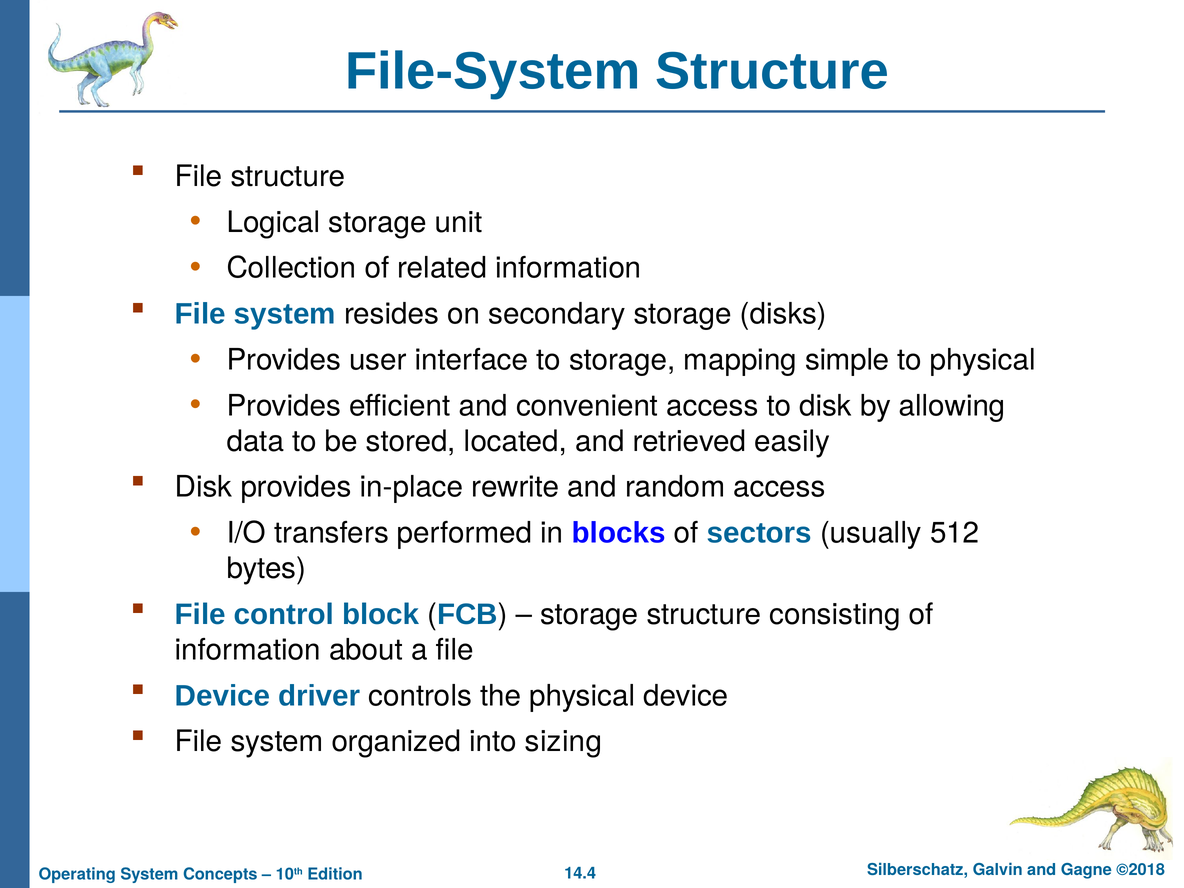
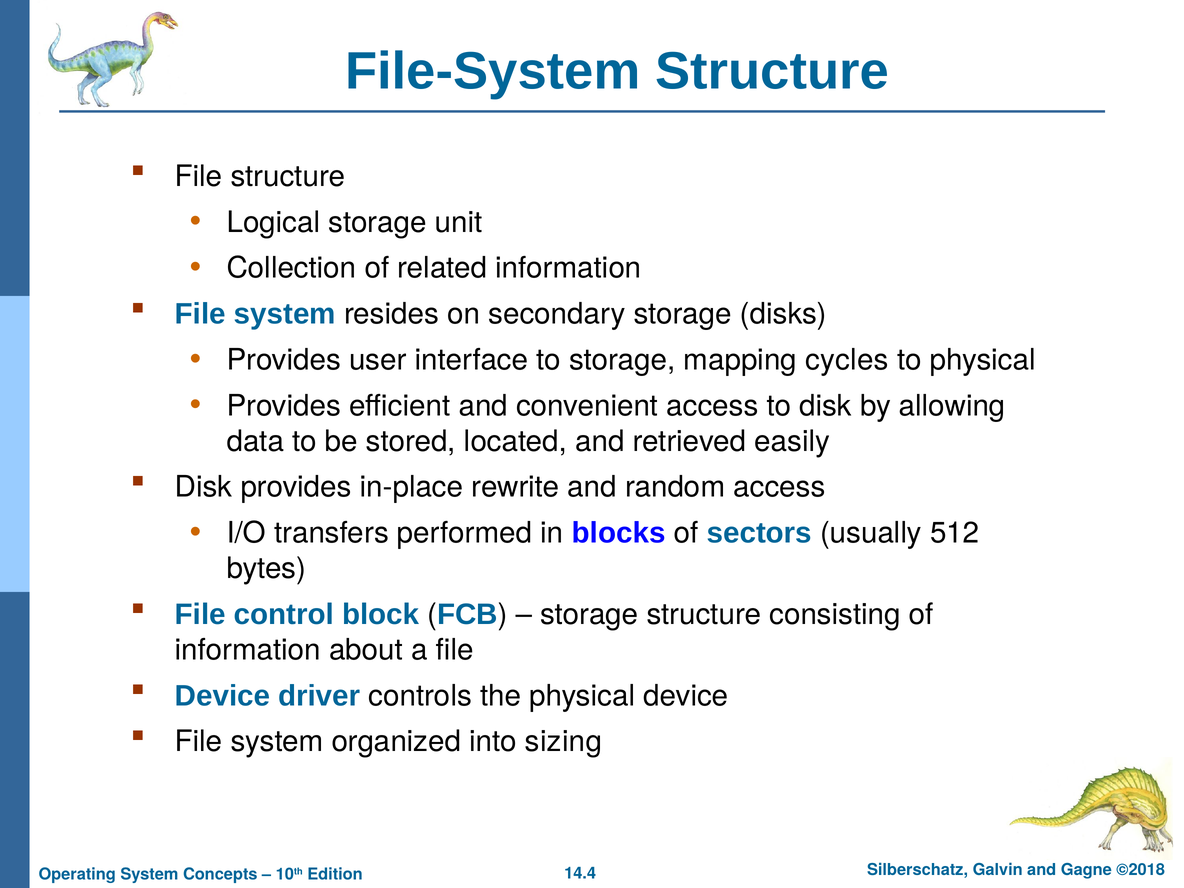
simple: simple -> cycles
